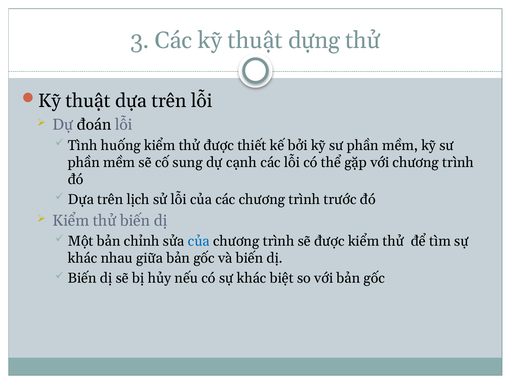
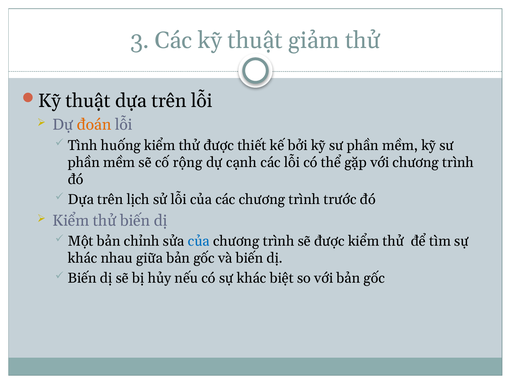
dựng: dựng -> giảm
đoán colour: black -> orange
sung: sung -> rộng
